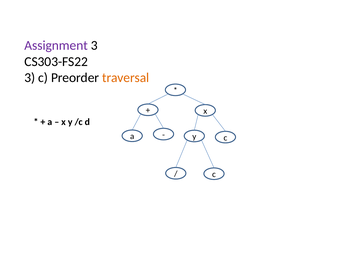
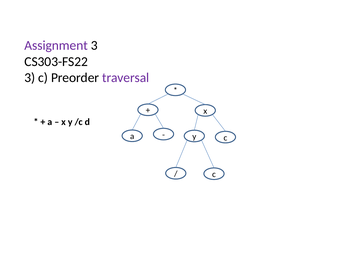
traversal colour: orange -> purple
